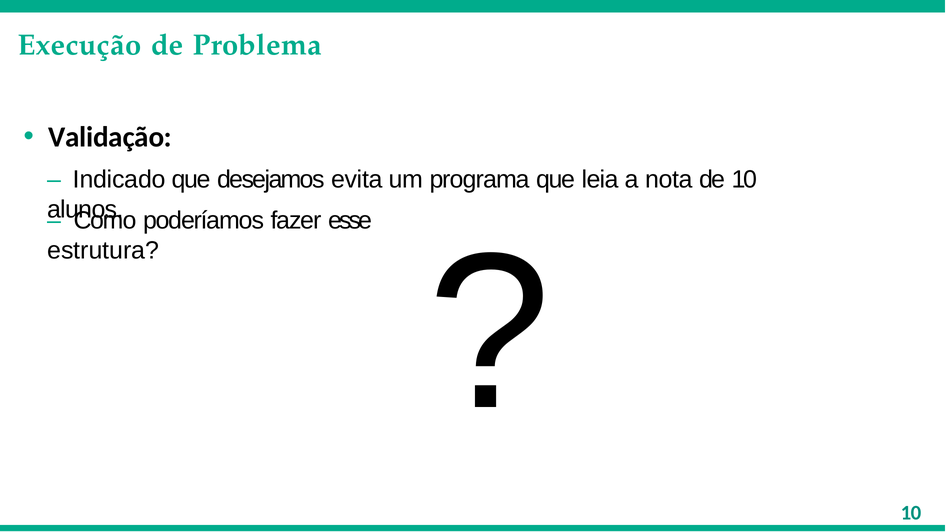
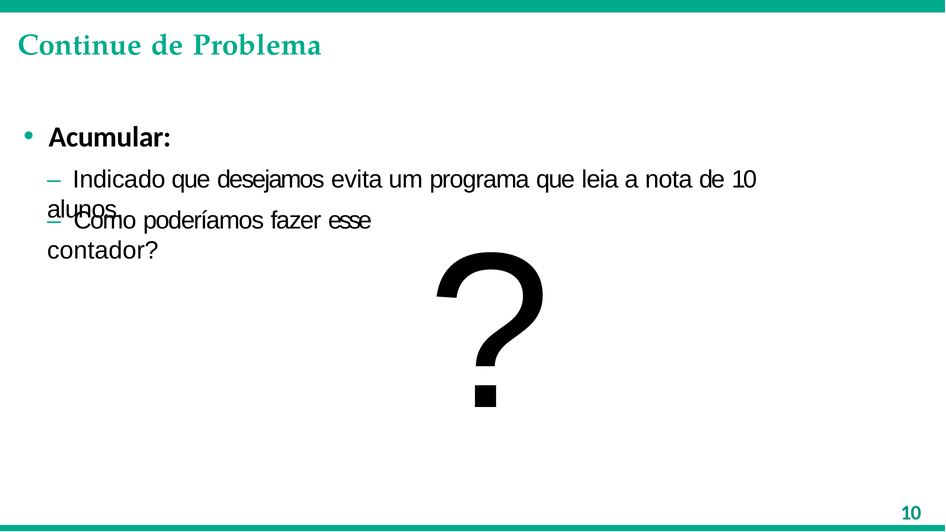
Execução: Execução -> Continue
Validação: Validação -> Acumular
estrutura: estrutura -> contador
